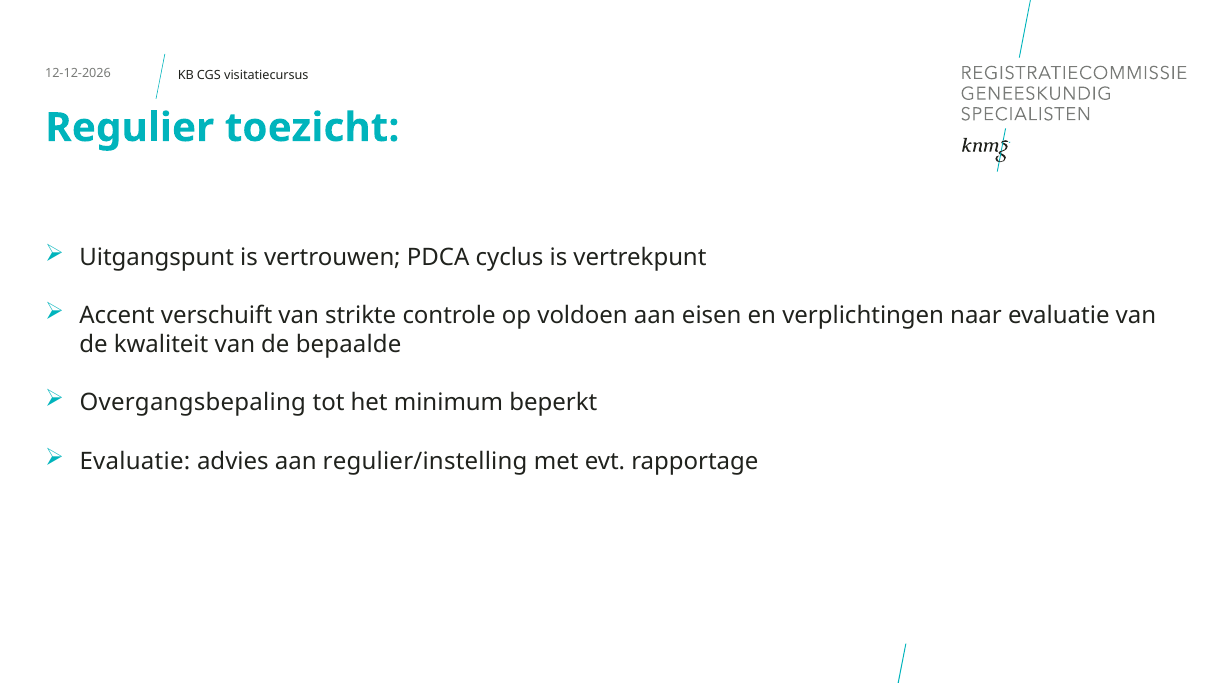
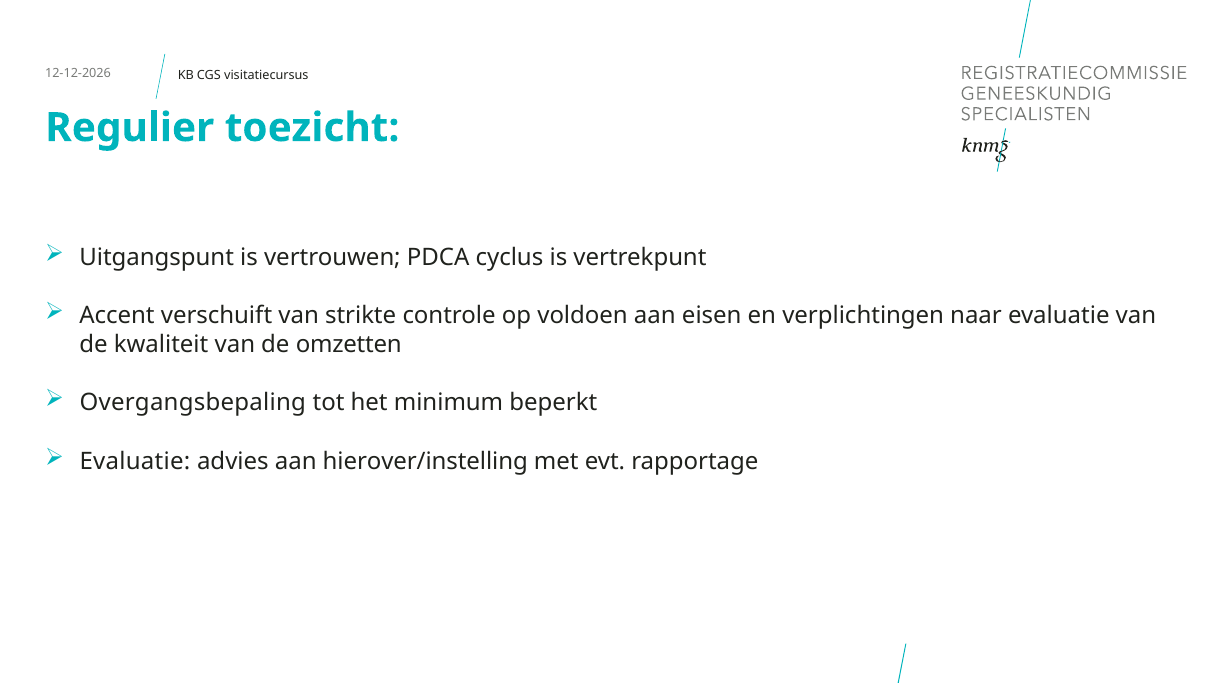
bepaalde: bepaalde -> omzetten
regulier/instelling: regulier/instelling -> hierover/instelling
